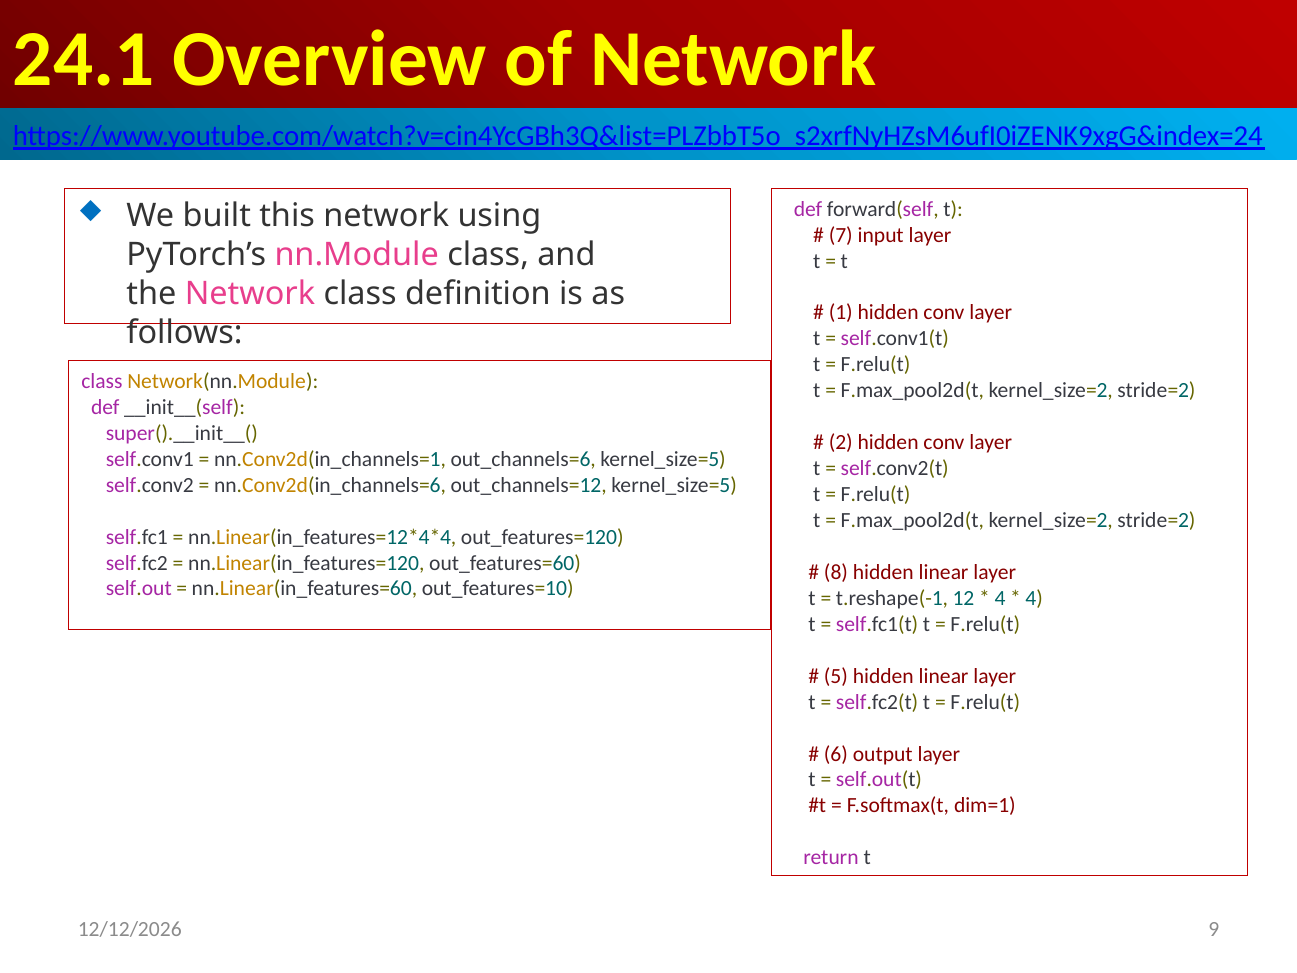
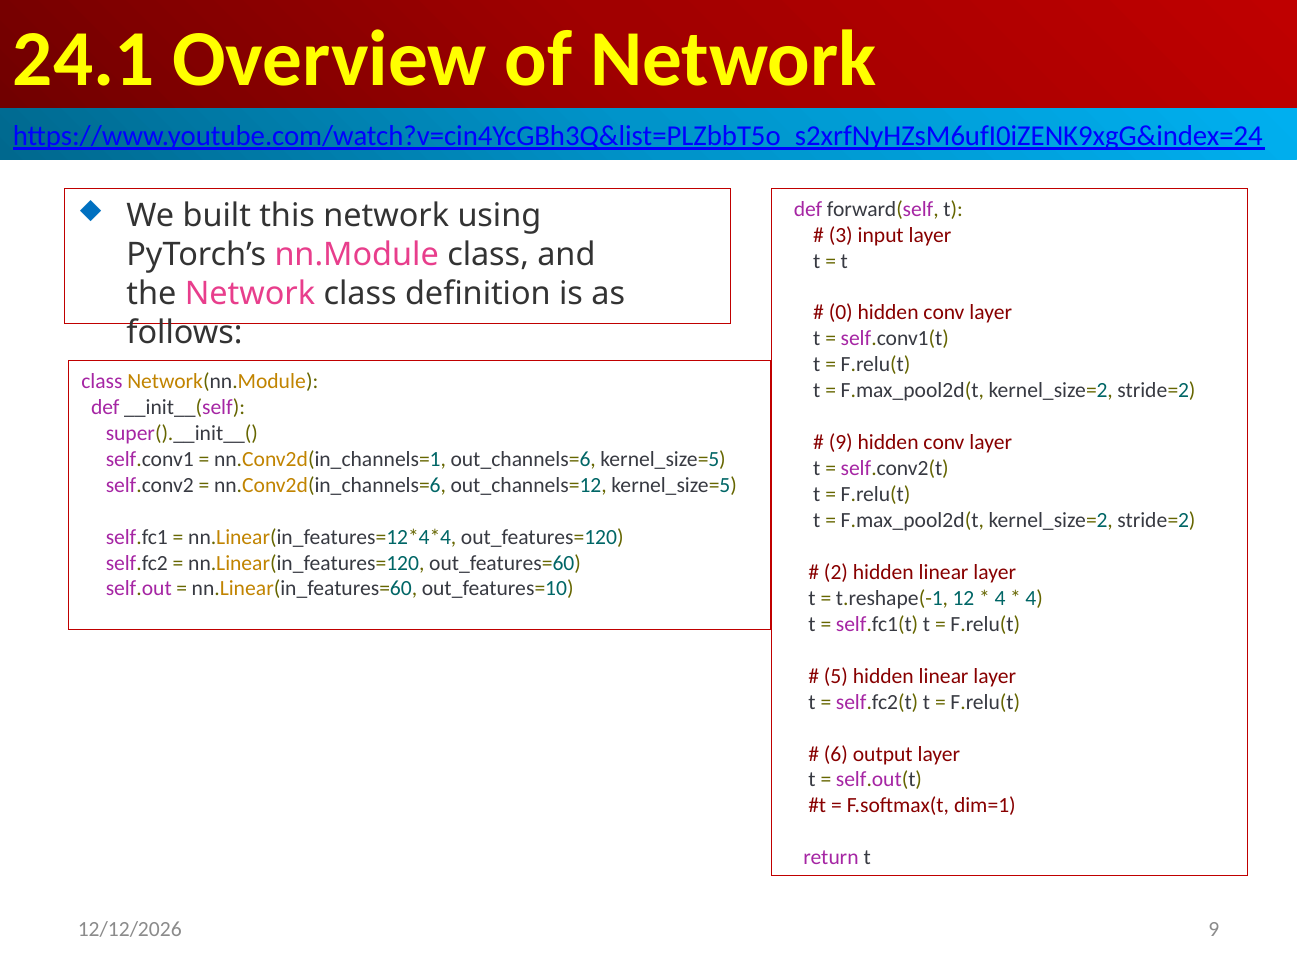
7: 7 -> 3
1: 1 -> 0
2 at (841, 442): 2 -> 9
8: 8 -> 2
